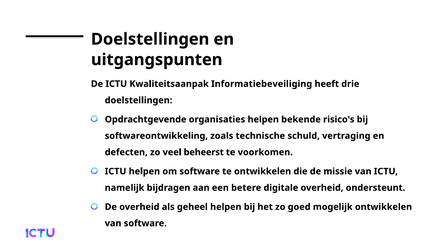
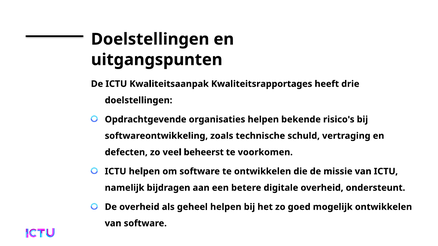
Informatiebeveiliging: Informatiebeveiliging -> Kwaliteitsrapportages
